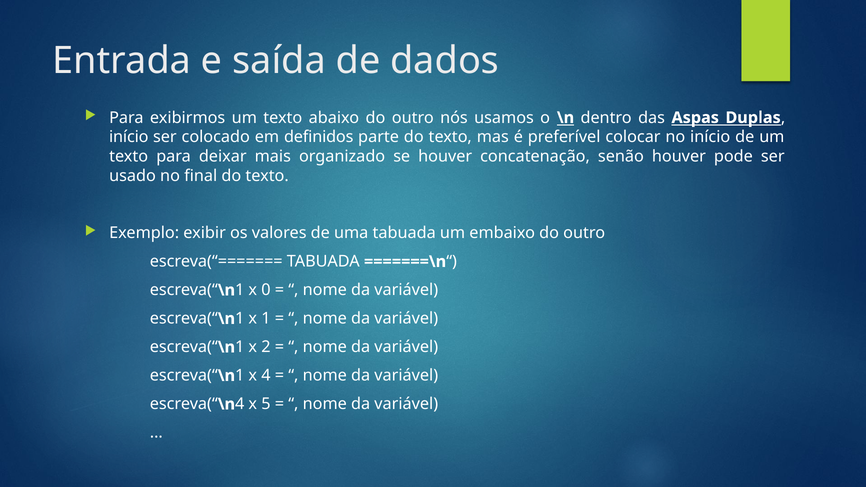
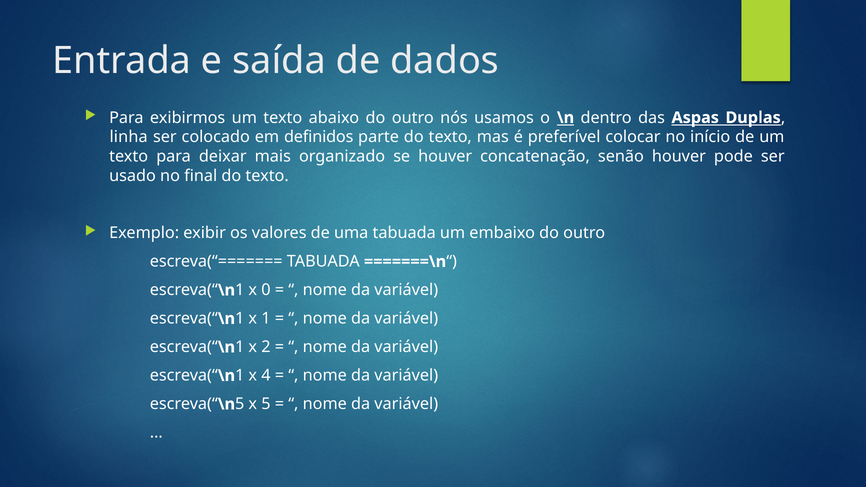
início at (129, 137): início -> linha
\n 4: 4 -> 5
